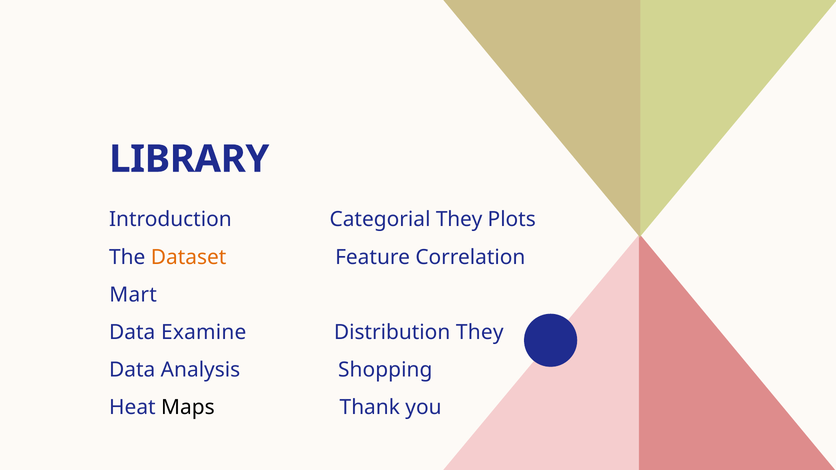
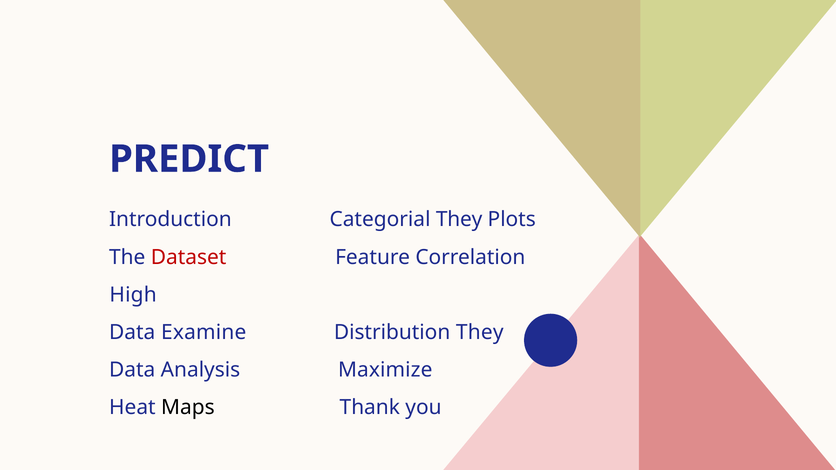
LIBRARY: LIBRARY -> PREDICT
Dataset colour: orange -> red
Mart: Mart -> High
Shopping: Shopping -> Maximize
